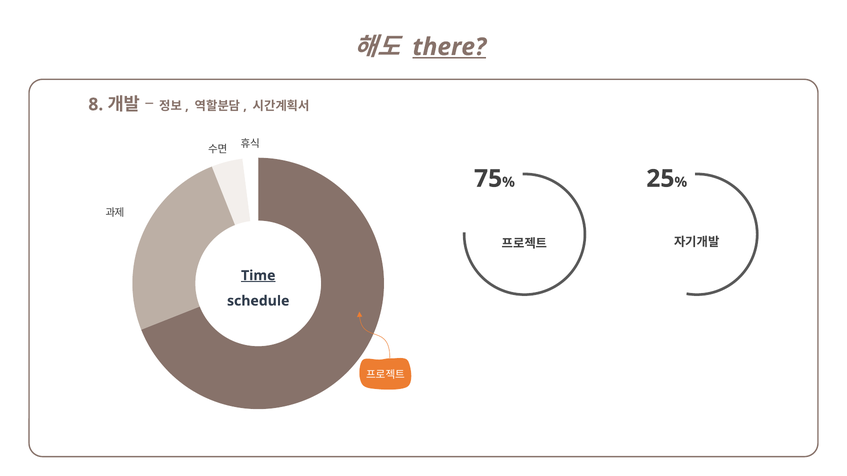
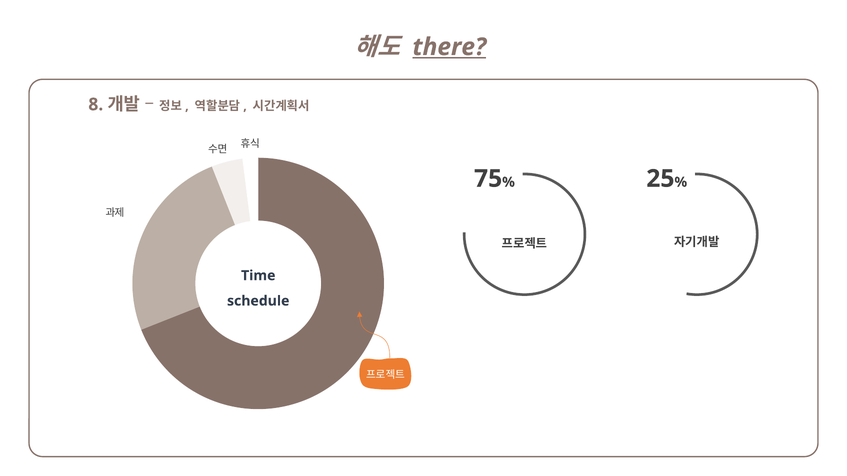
Time underline: present -> none
